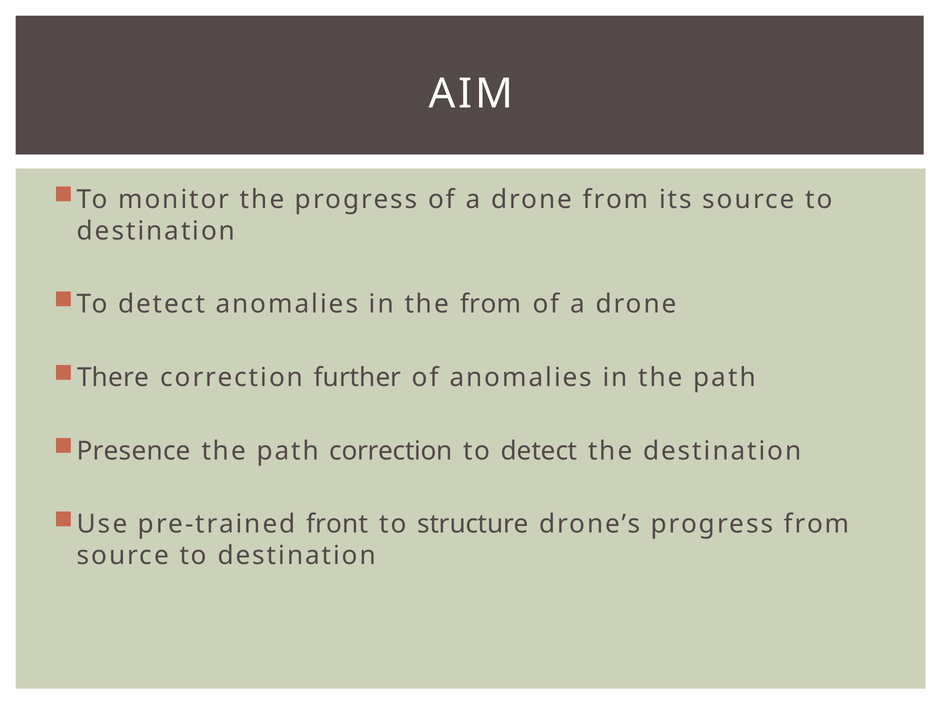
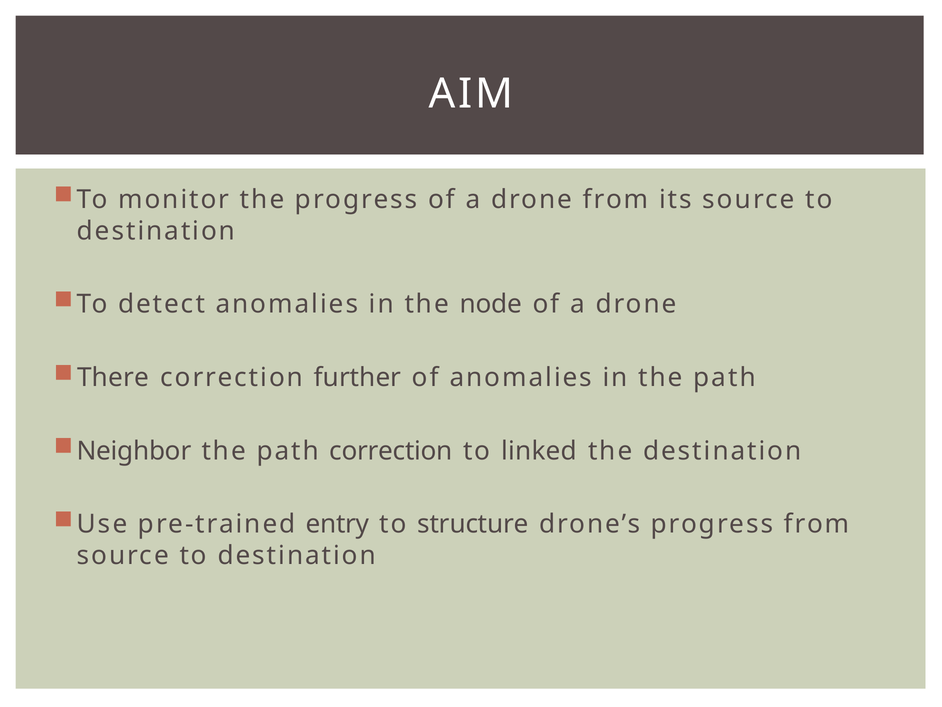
the from: from -> node
Presence: Presence -> Neighbor
detect at (539, 451): detect -> linked
front: front -> entry
